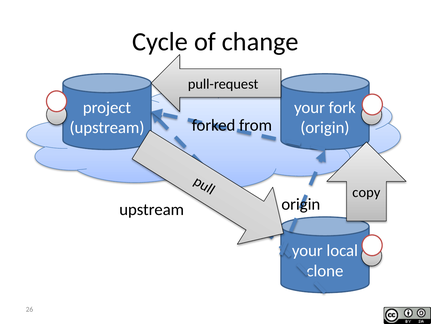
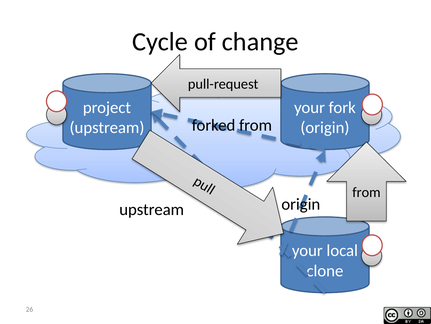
copy at (366, 192): copy -> from
